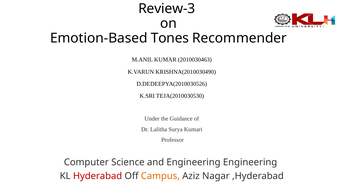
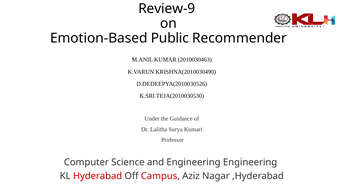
Review-3: Review-3 -> Review-9
Tones: Tones -> Public
Campus colour: orange -> red
